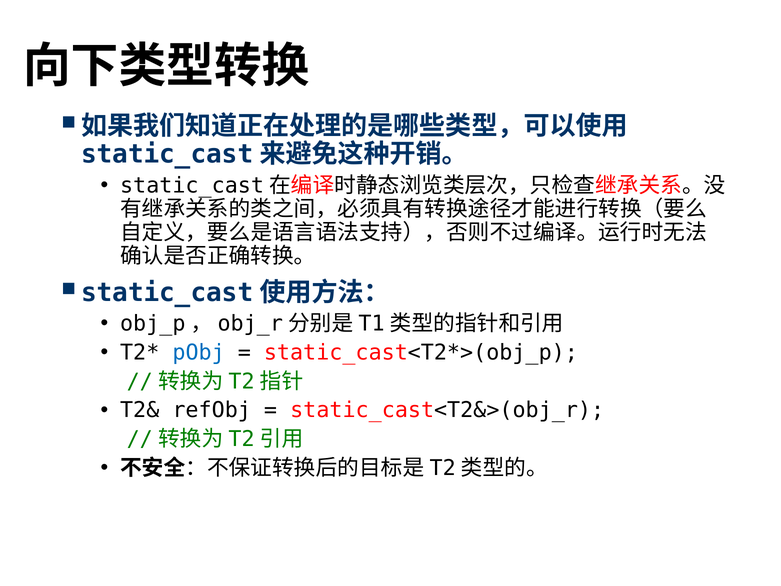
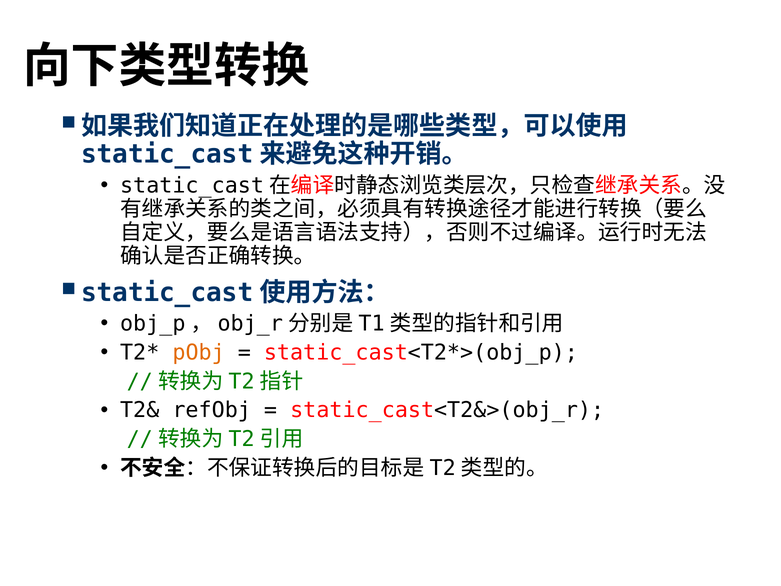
pObj colour: blue -> orange
